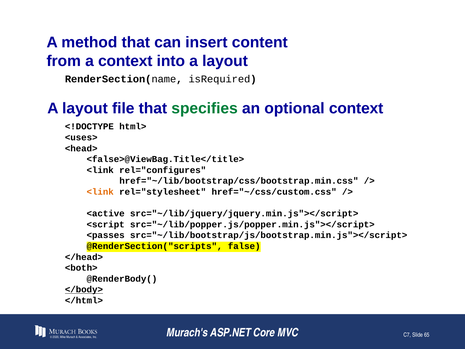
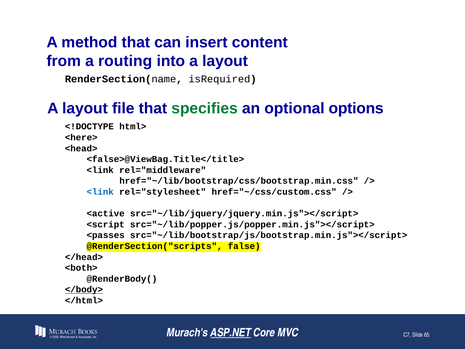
a context: context -> routing
optional context: context -> options
<uses>: <uses> -> <here>
rel="configures: rel="configures -> rel="middleware
<link at (100, 192) colour: orange -> blue
ASP.NET underline: none -> present
